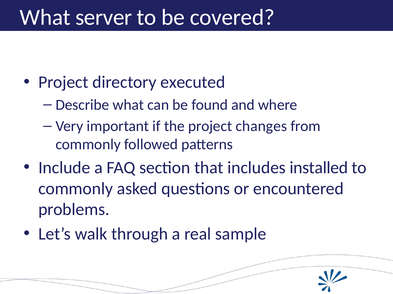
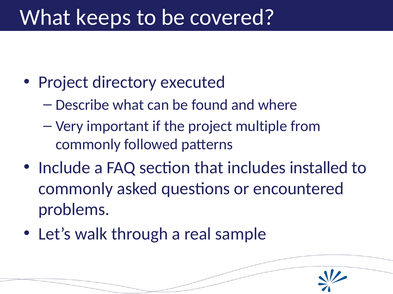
server: server -> keeps
changes: changes -> multiple
